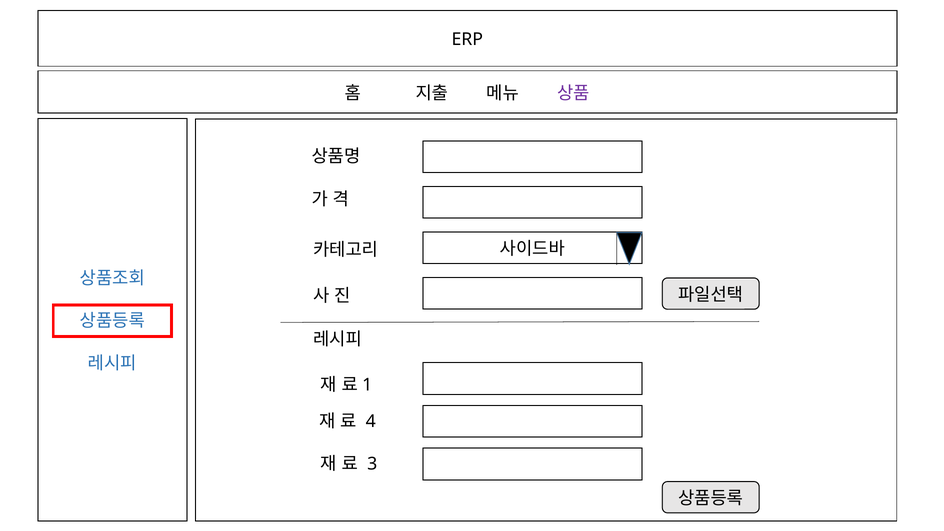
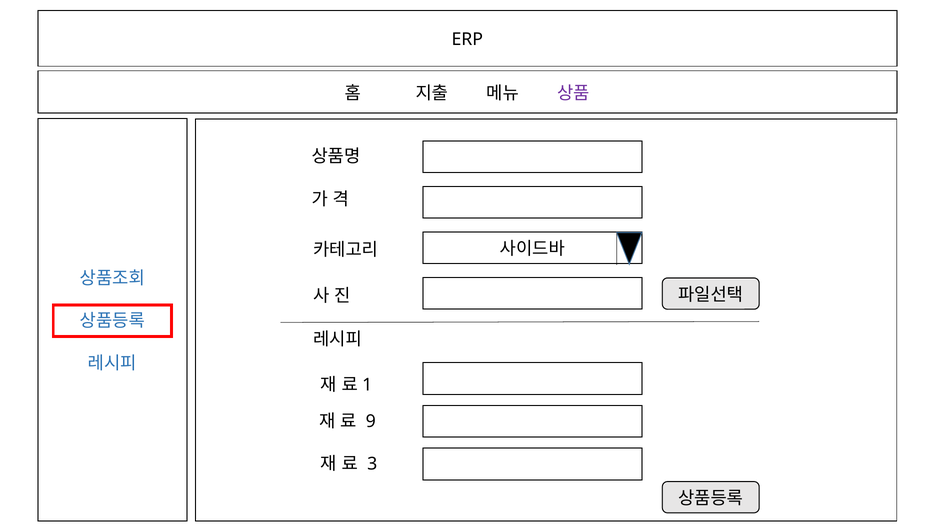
4: 4 -> 9
